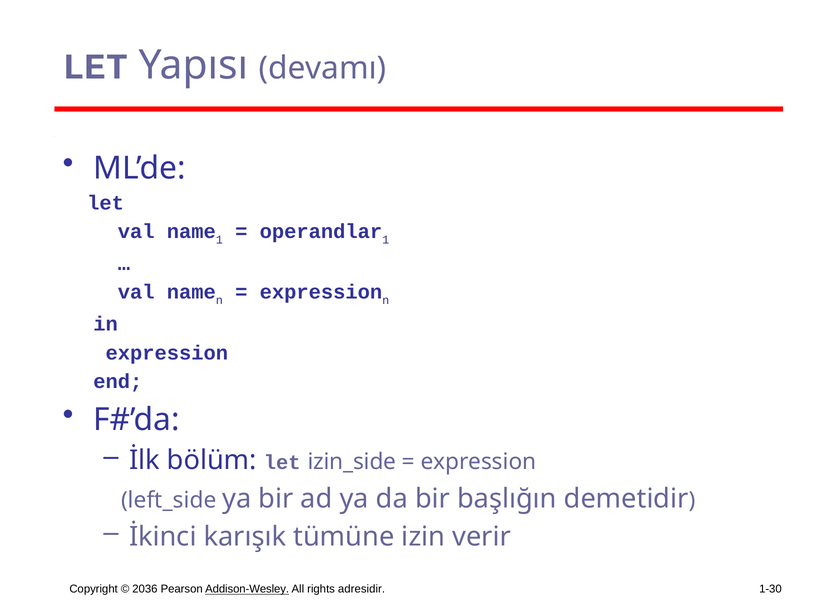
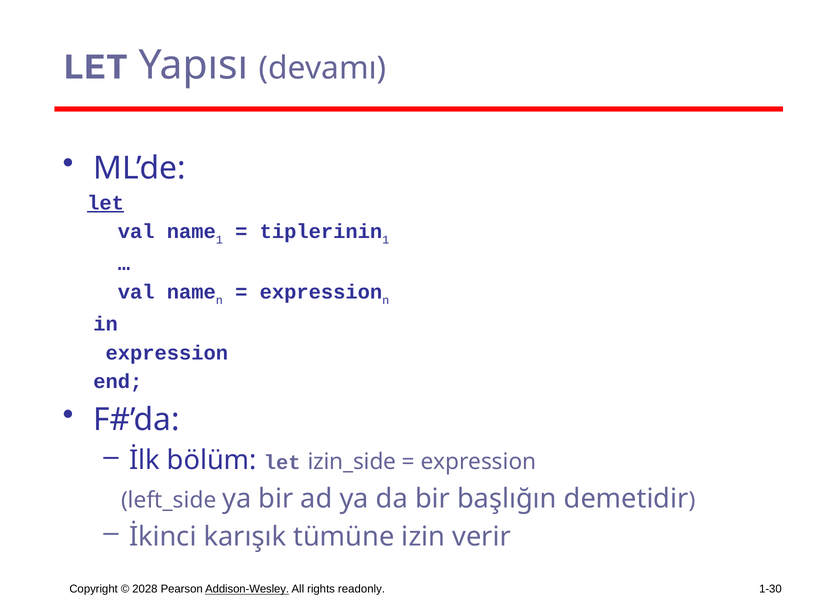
let at (106, 203) underline: none -> present
operandlar: operandlar -> tiplerinin
2036: 2036 -> 2028
adresidir: adresidir -> readonly
